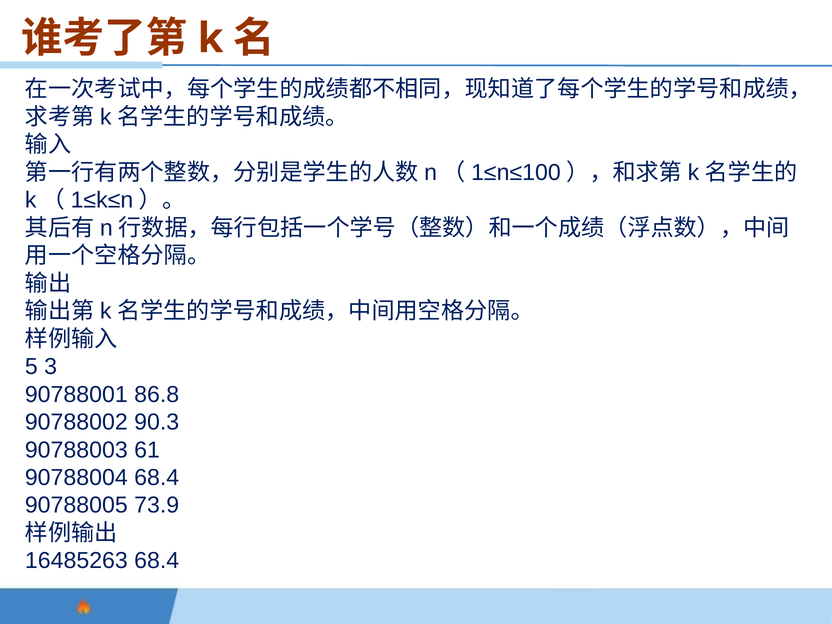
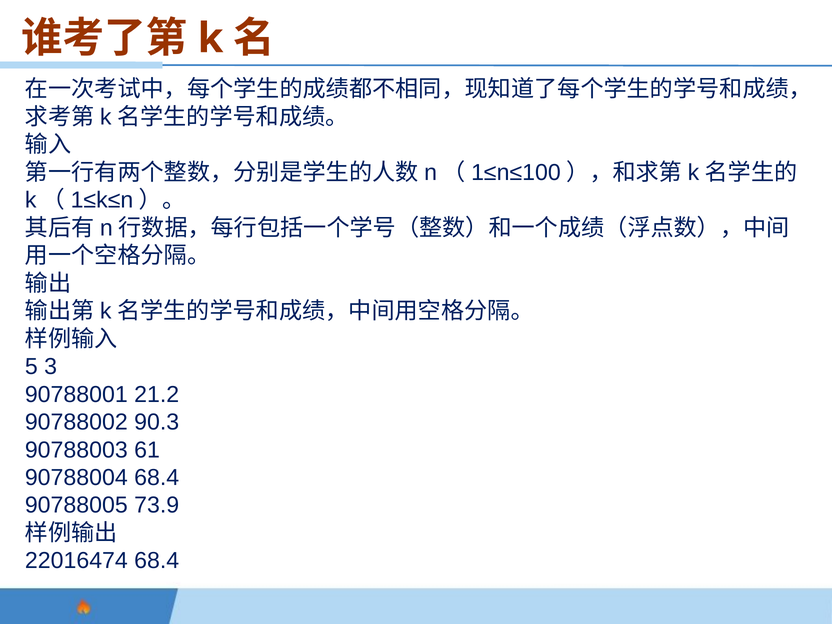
86.8: 86.8 -> 21.2
16485263: 16485263 -> 22016474
